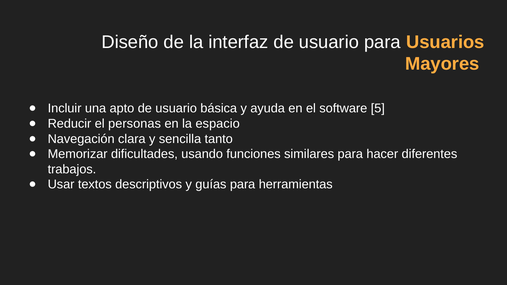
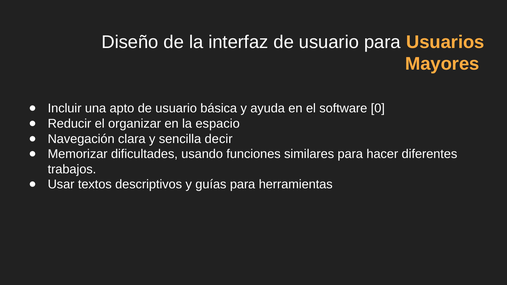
5: 5 -> 0
personas: personas -> organizar
tanto: tanto -> decir
